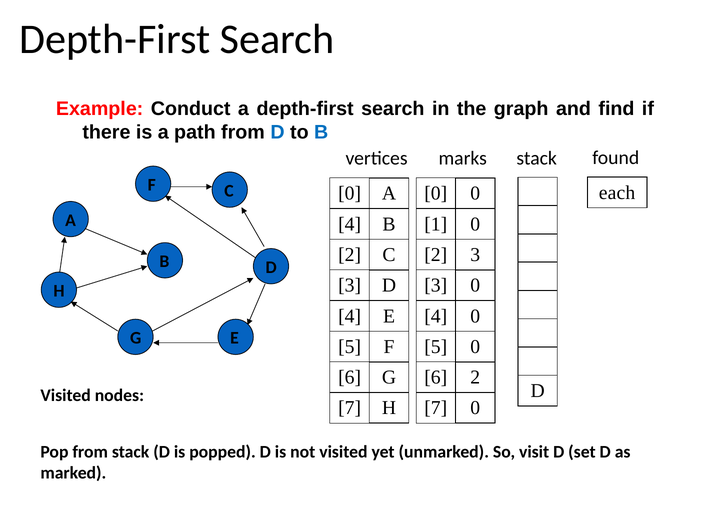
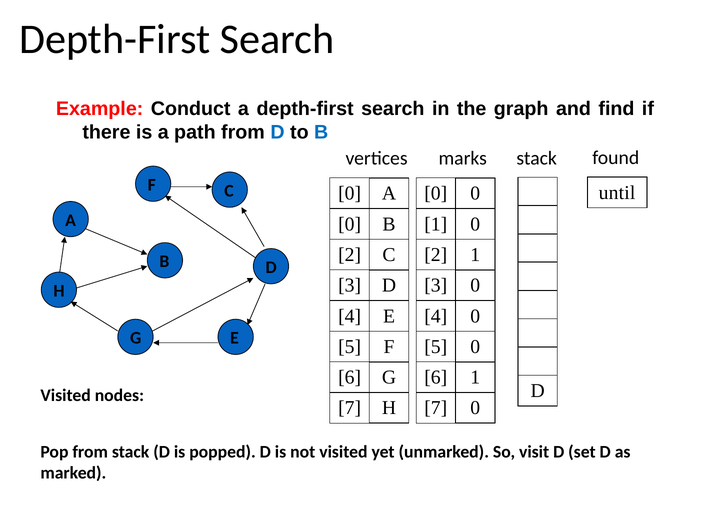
each: each -> until
4 at (350, 224): 4 -> 0
2 3: 3 -> 1
6 2: 2 -> 1
